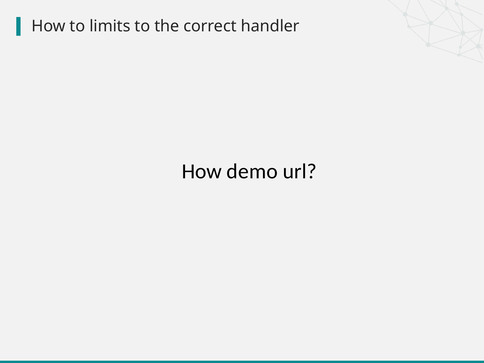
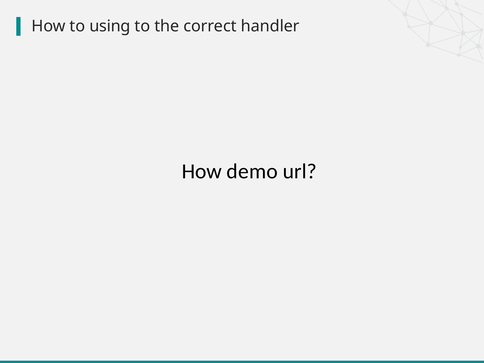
limits: limits -> using
